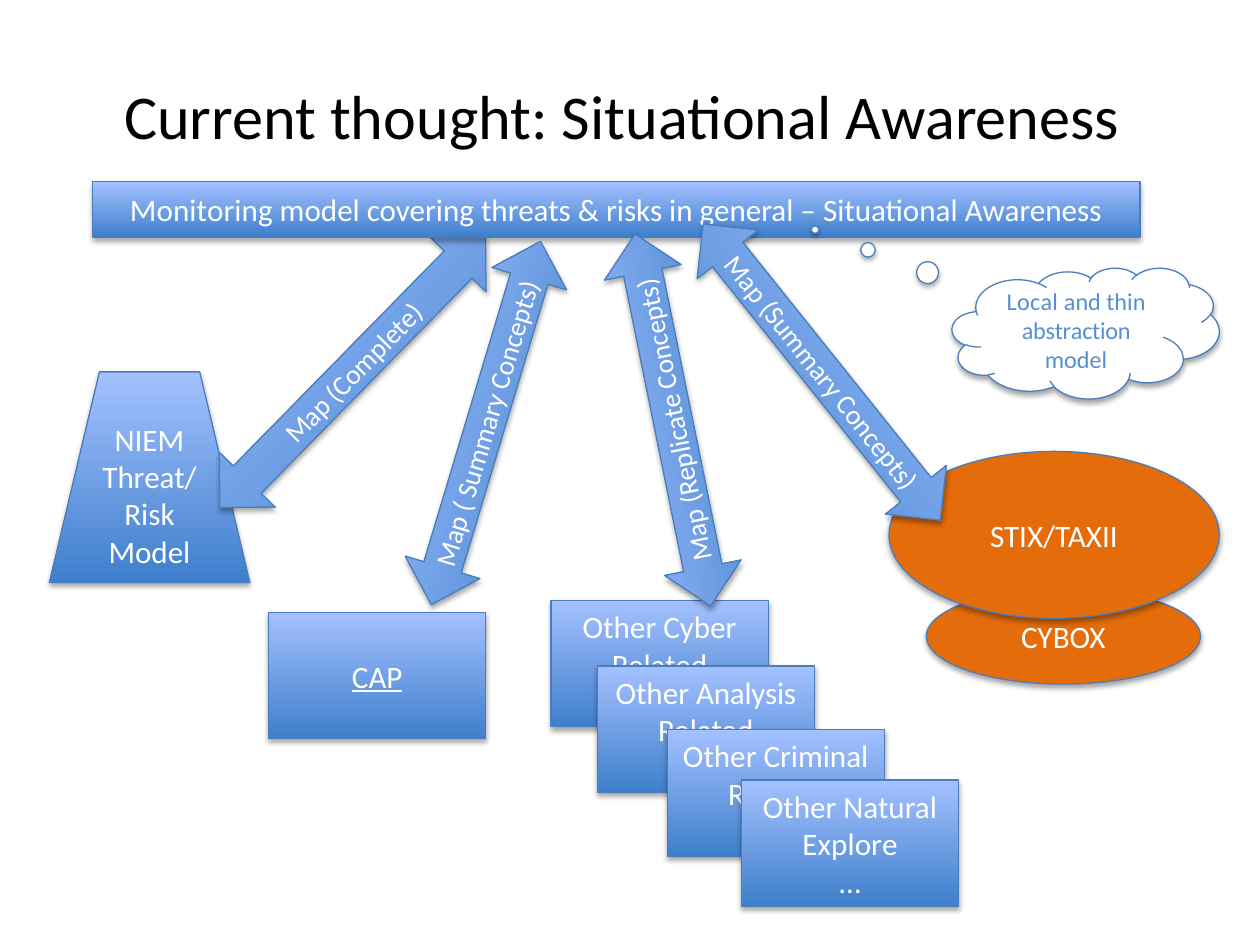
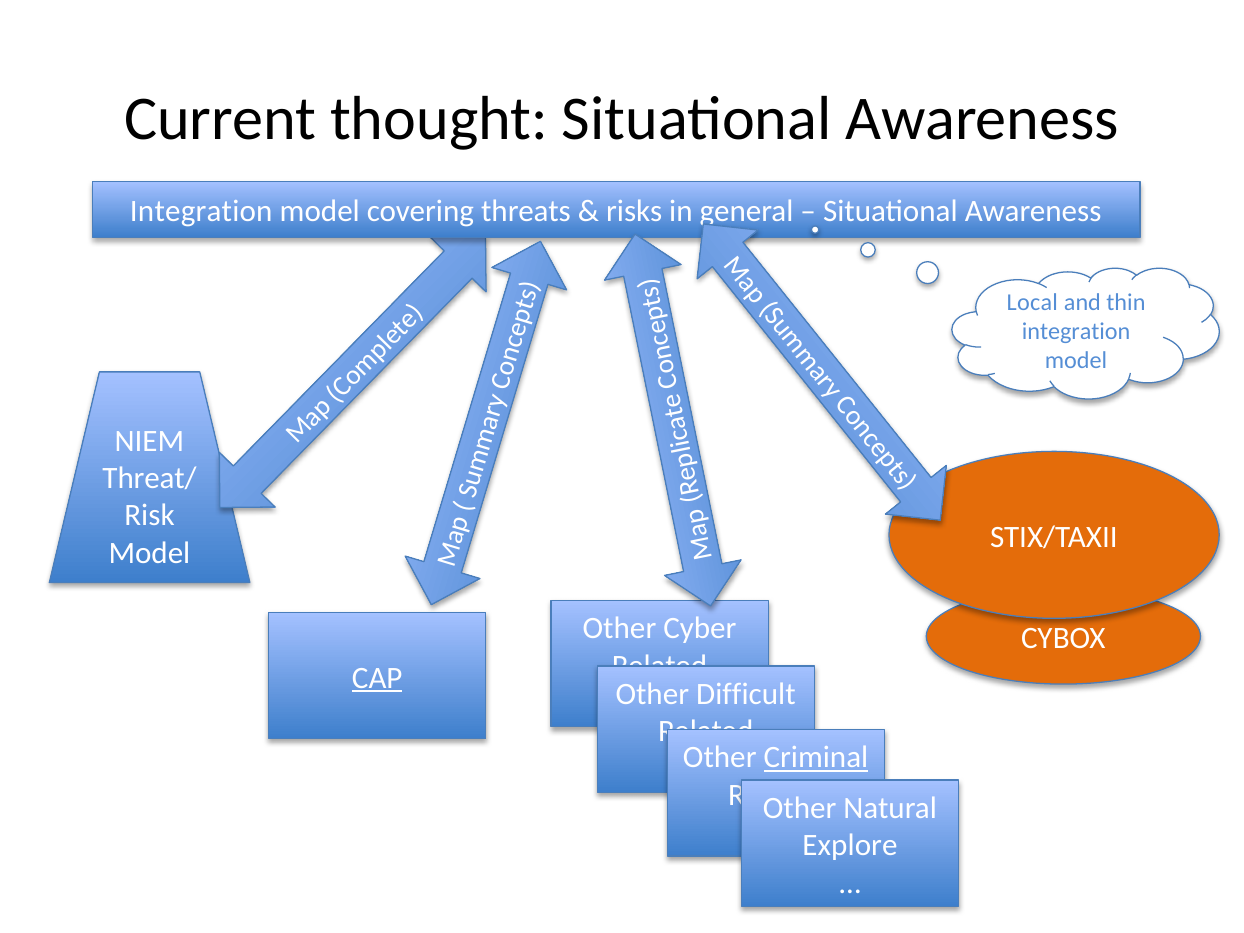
Monitoring at (201, 211): Monitoring -> Integration
abstraction at (1076, 332): abstraction -> integration
Analysis: Analysis -> Difficult
Criminal underline: none -> present
